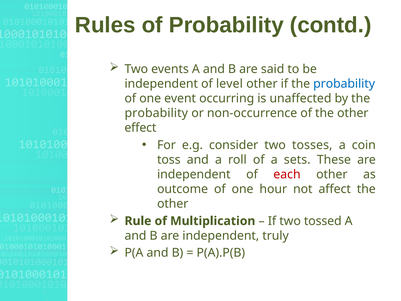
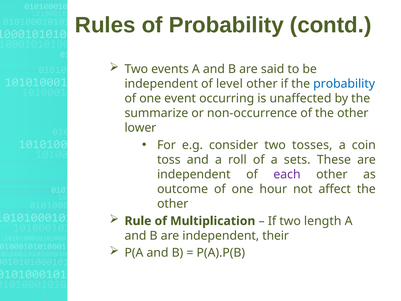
probability at (156, 113): probability -> summarize
effect: effect -> lower
each colour: red -> purple
tossed: tossed -> length
truly: truly -> their
